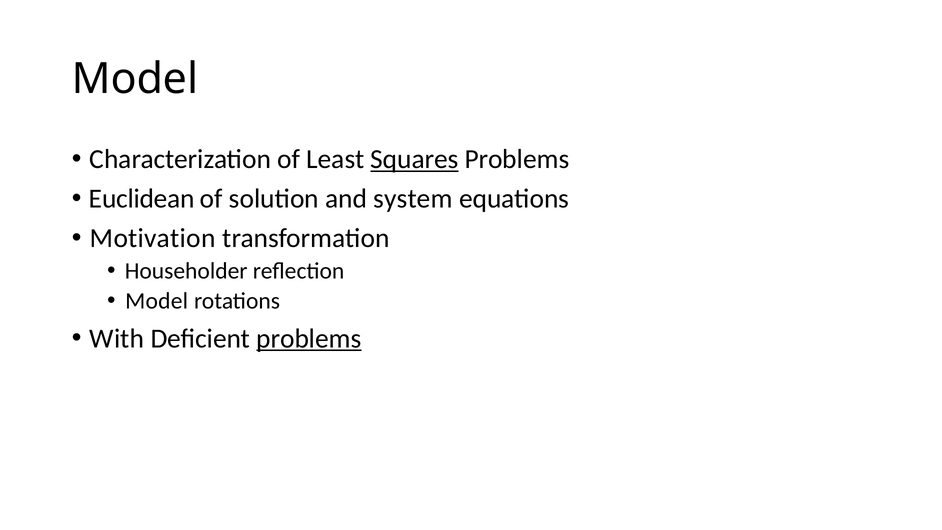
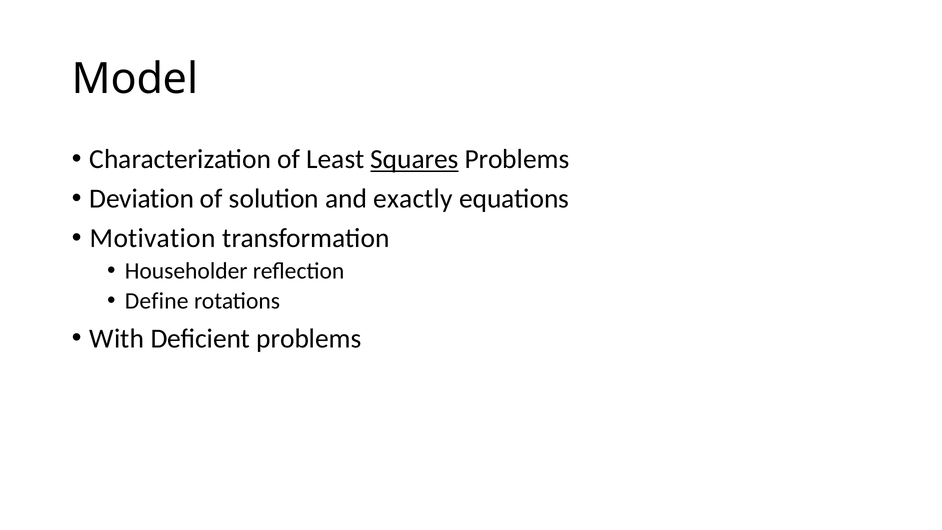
Euclidean: Euclidean -> Deviation
system: system -> exactly
Model at (157, 301): Model -> Define
problems at (309, 338) underline: present -> none
